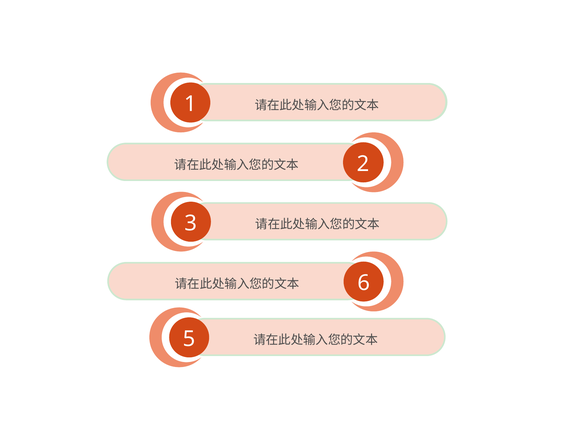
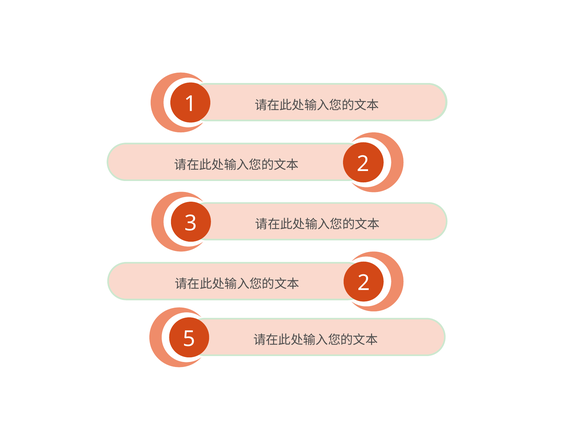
6 at (364, 283): 6 -> 2
